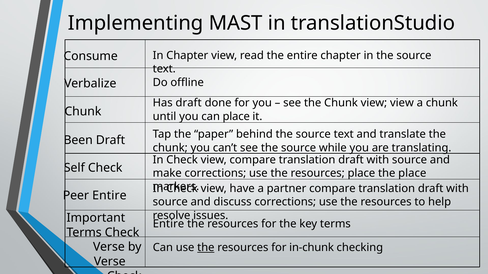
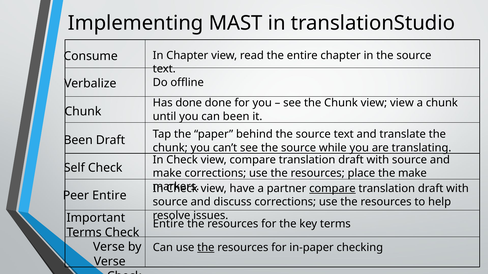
Has draft: draft -> done
can place: place -> been
the place: place -> make
compare at (332, 189) underline: none -> present
in-chunk: in-chunk -> in-paper
